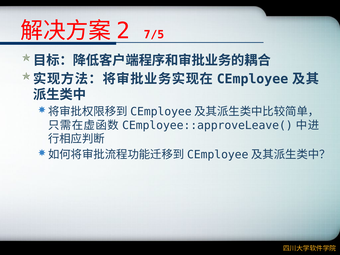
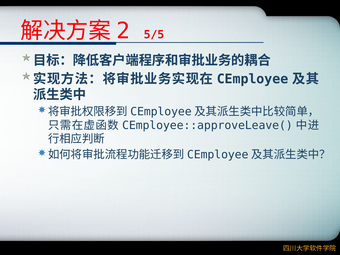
7/5: 7/5 -> 5/5
